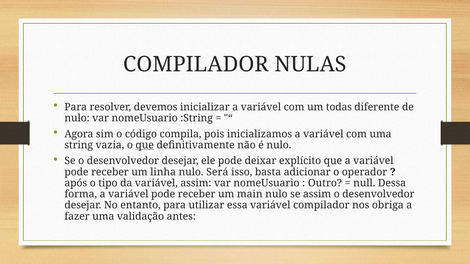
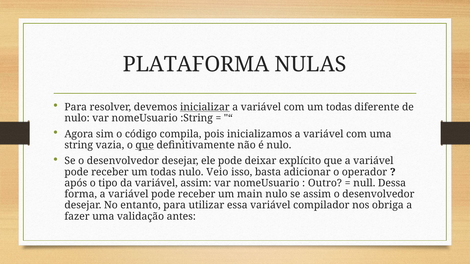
COMPILADOR at (196, 64): COMPILADOR -> PLATAFORMA
inicializar underline: none -> present
receber um linha: linha -> todas
Será: Será -> Veio
